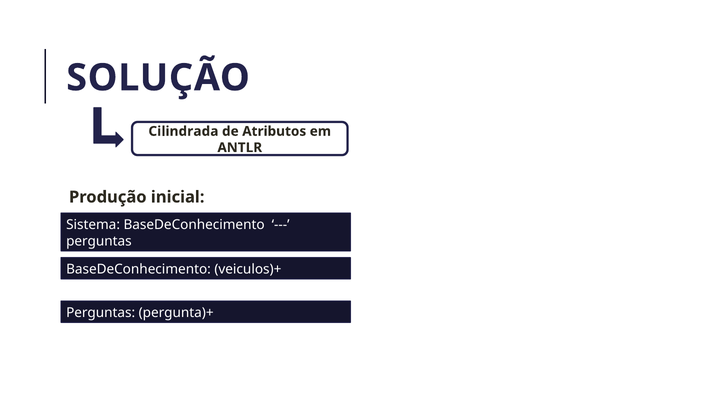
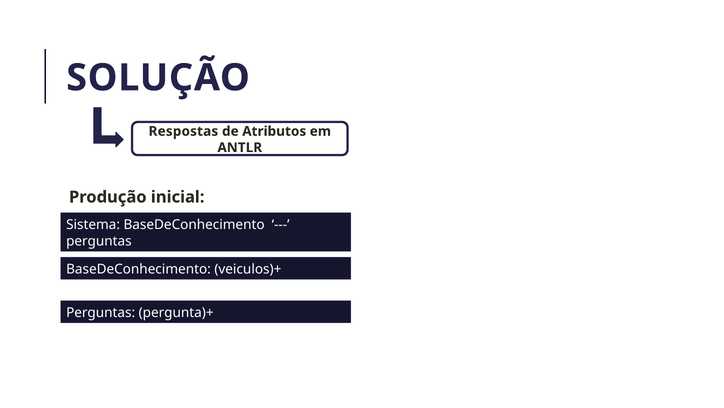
Cilindrada: Cilindrada -> Respostas
